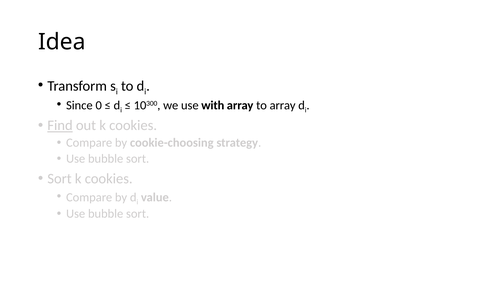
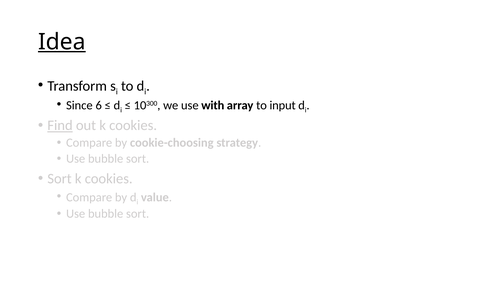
Idea underline: none -> present
0: 0 -> 6
to array: array -> input
